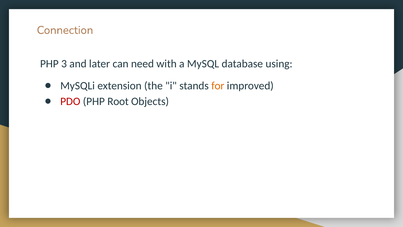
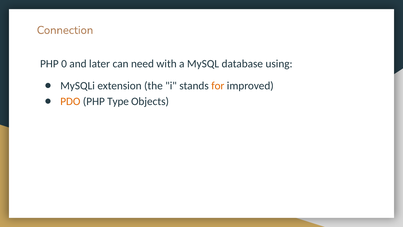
3: 3 -> 0
PDO colour: red -> orange
Root: Root -> Type
